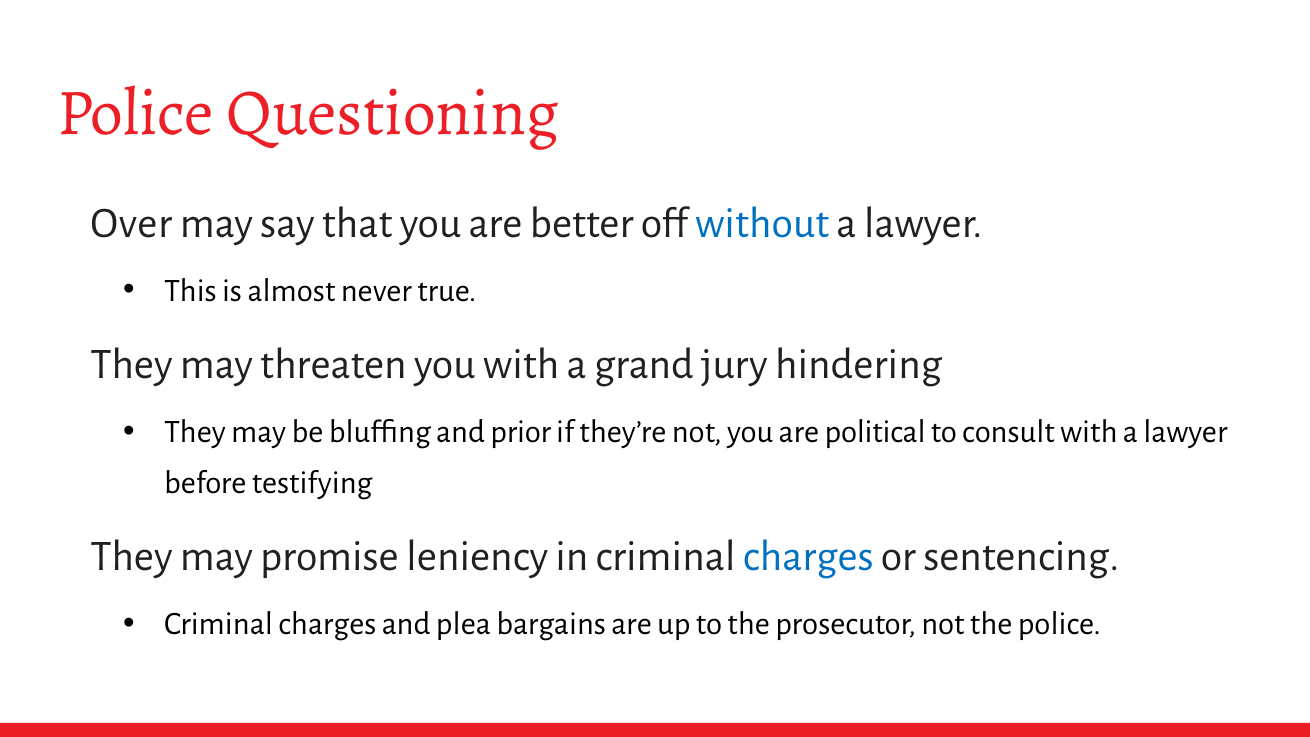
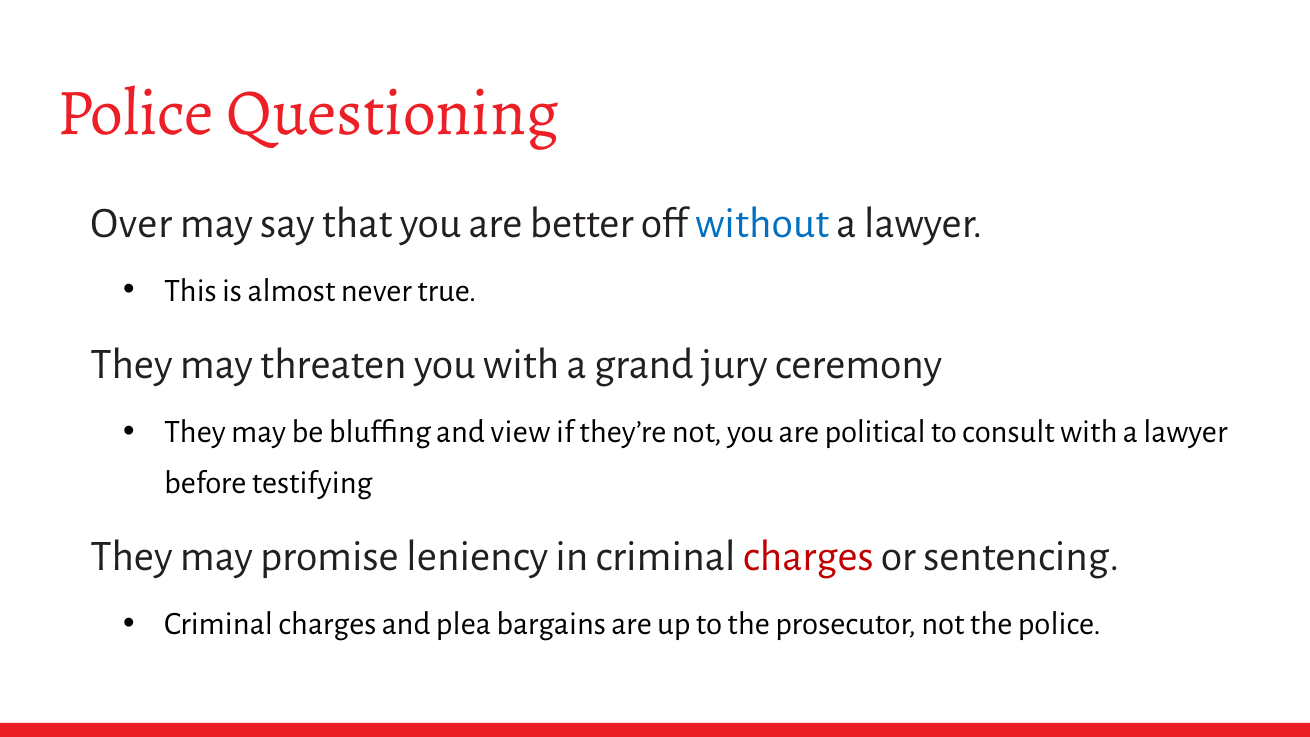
hindering: hindering -> ceremony
prior: prior -> view
charges at (808, 556) colour: blue -> red
